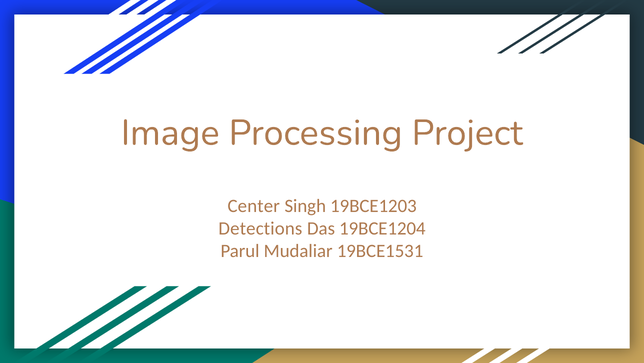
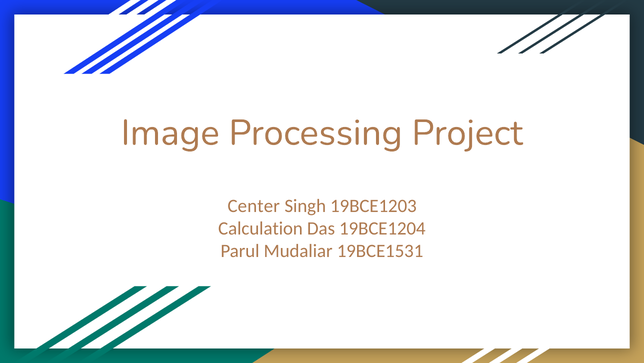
Detections: Detections -> Calculation
